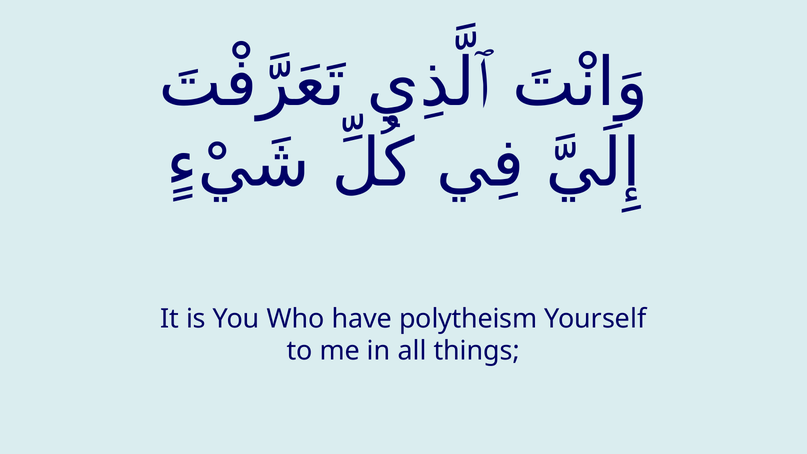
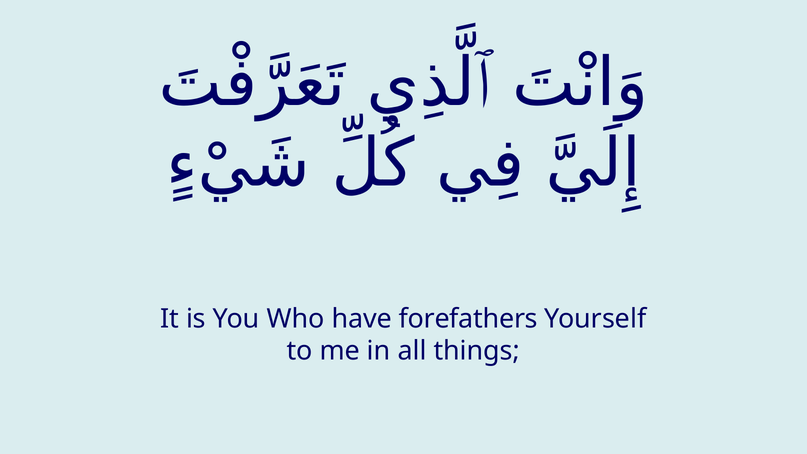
polytheism: polytheism -> forefathers
